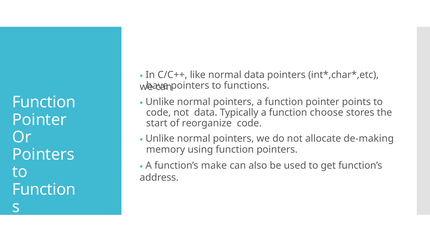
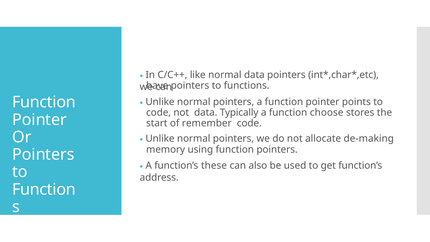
reorganize: reorganize -> remember
make: make -> these
